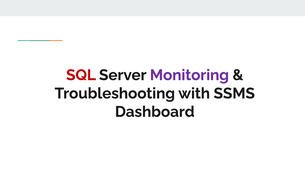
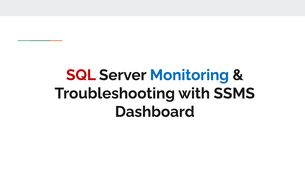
Monitoring colour: purple -> blue
